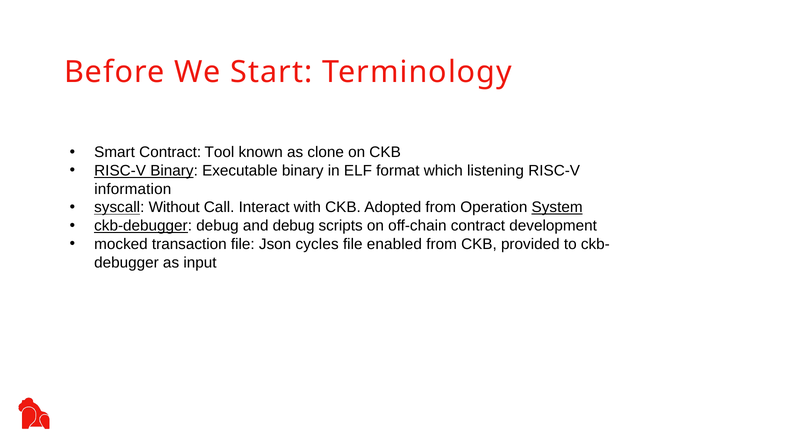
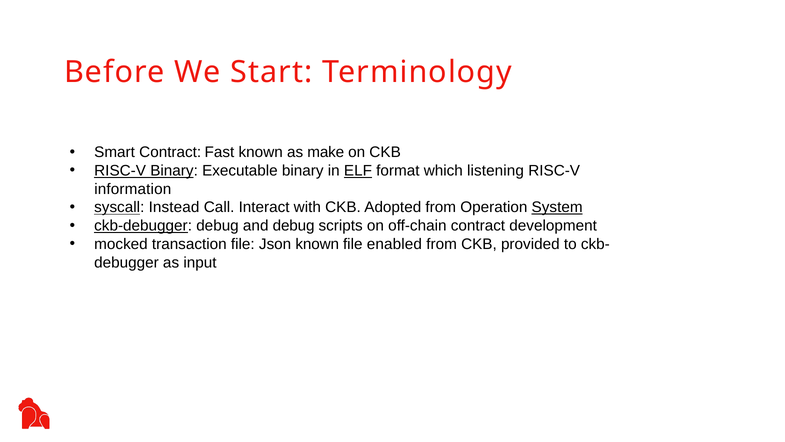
Tool: Tool -> Fast
clone: clone -> make
ELF underline: none -> present
Without: Without -> Instead
Json cycles: cycles -> known
